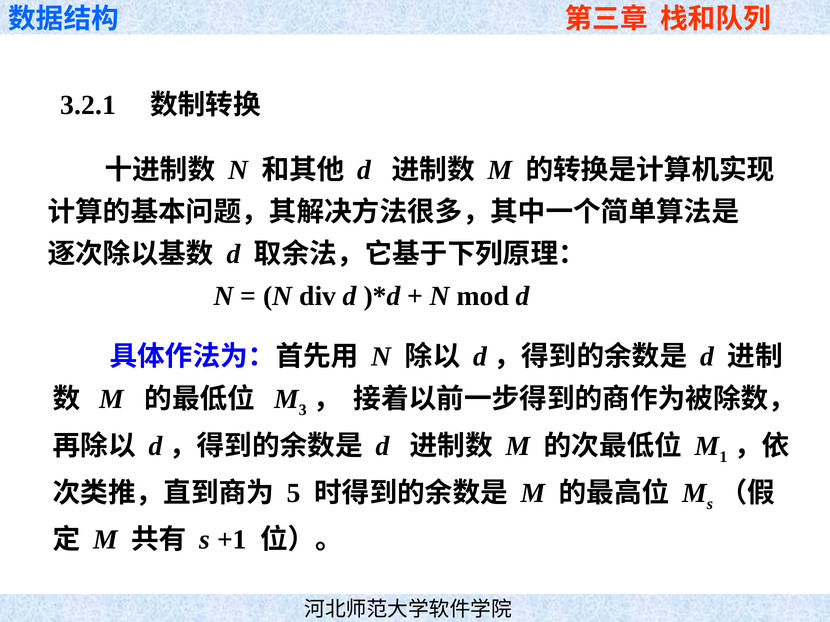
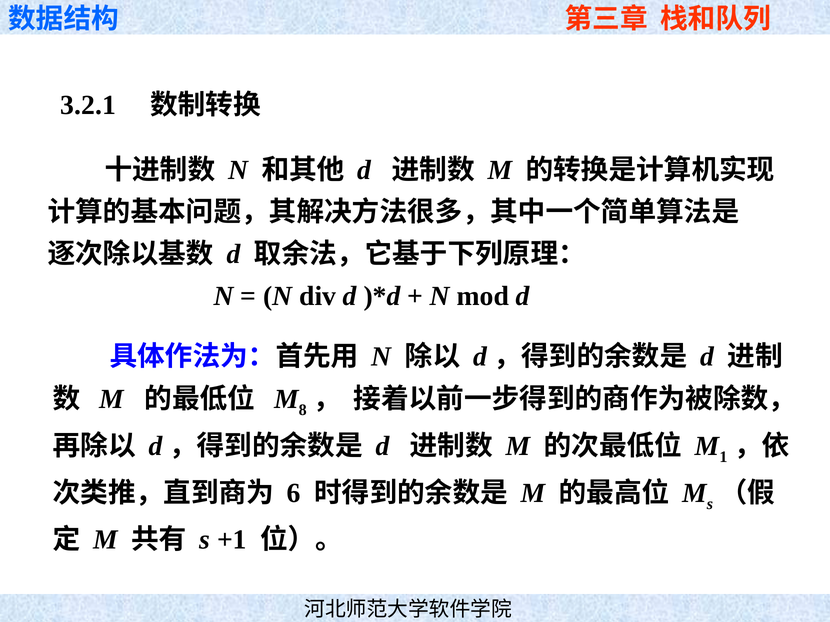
3: 3 -> 8
5: 5 -> 6
